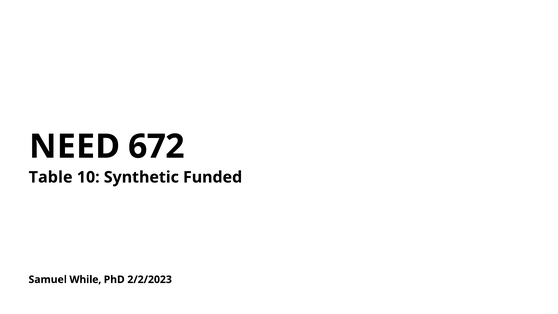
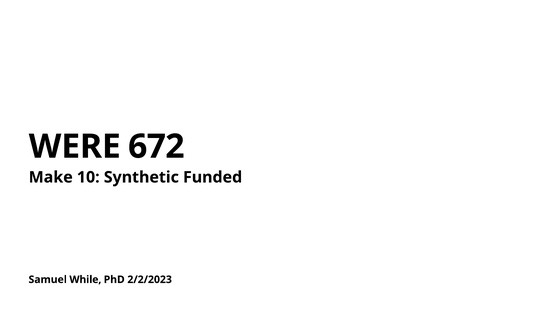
NEED: NEED -> WERE
Table: Table -> Make
